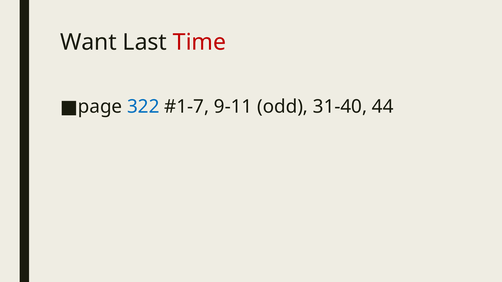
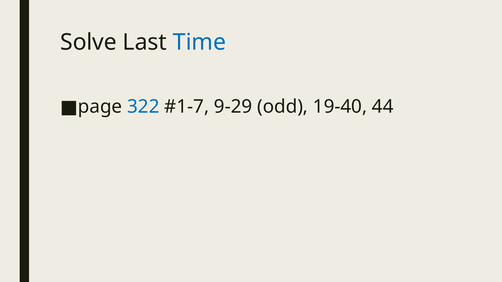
Want: Want -> Solve
Time colour: red -> blue
9-11: 9-11 -> 9-29
31-40: 31-40 -> 19-40
